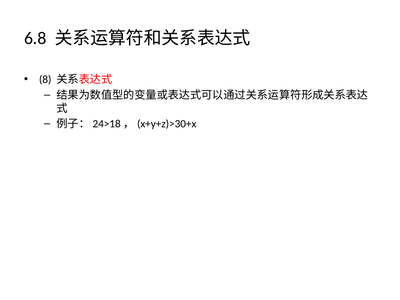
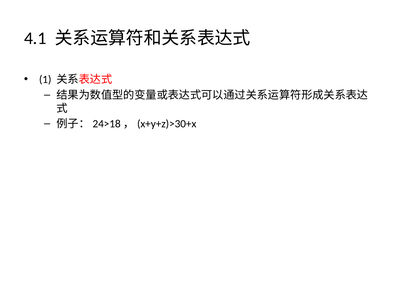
6.8: 6.8 -> 4.1
8: 8 -> 1
